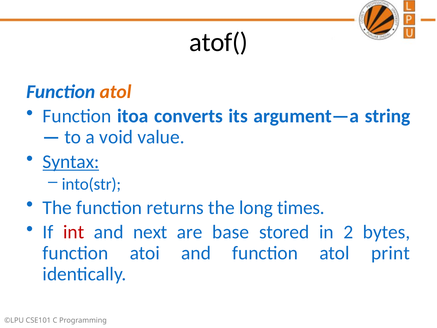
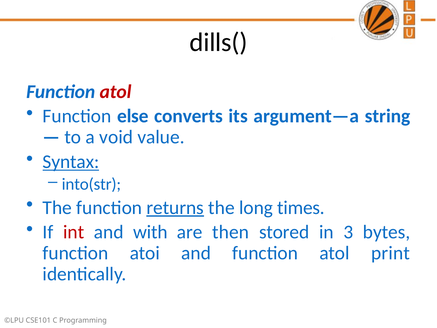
atof(: atof( -> dills(
atol at (116, 92) colour: orange -> red
itoa: itoa -> else
returns underline: none -> present
next: next -> with
base: base -> then
2: 2 -> 3
